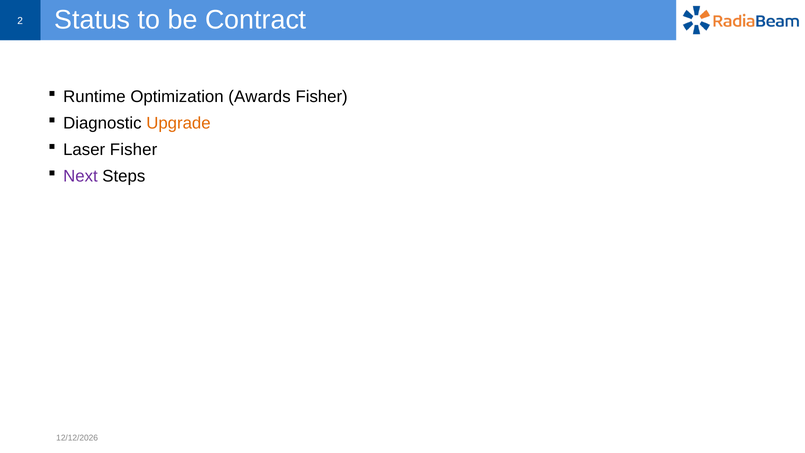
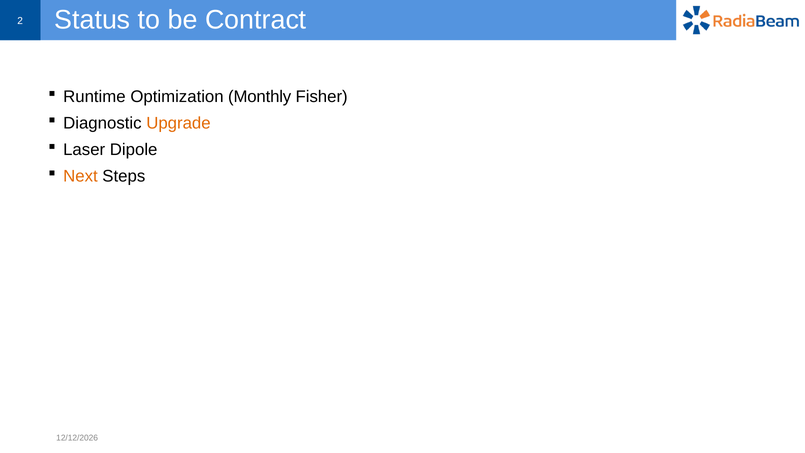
Awards: Awards -> Monthly
Laser Fisher: Fisher -> Dipole
Next colour: purple -> orange
